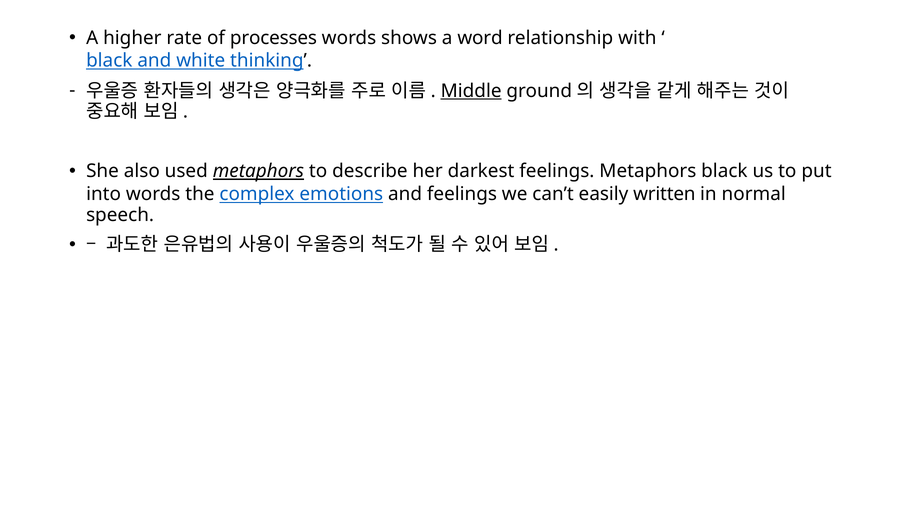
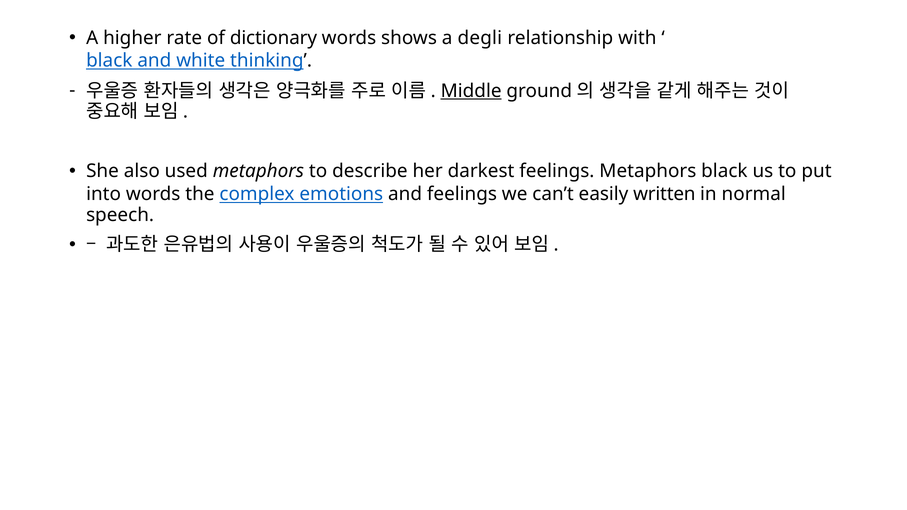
processes: processes -> dictionary
word: word -> degli
metaphors at (258, 171) underline: present -> none
